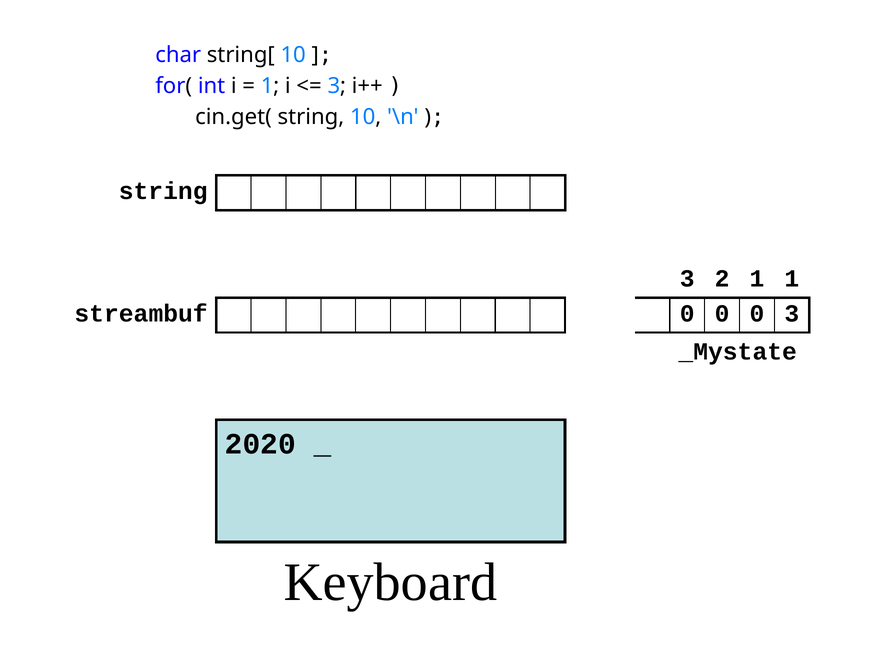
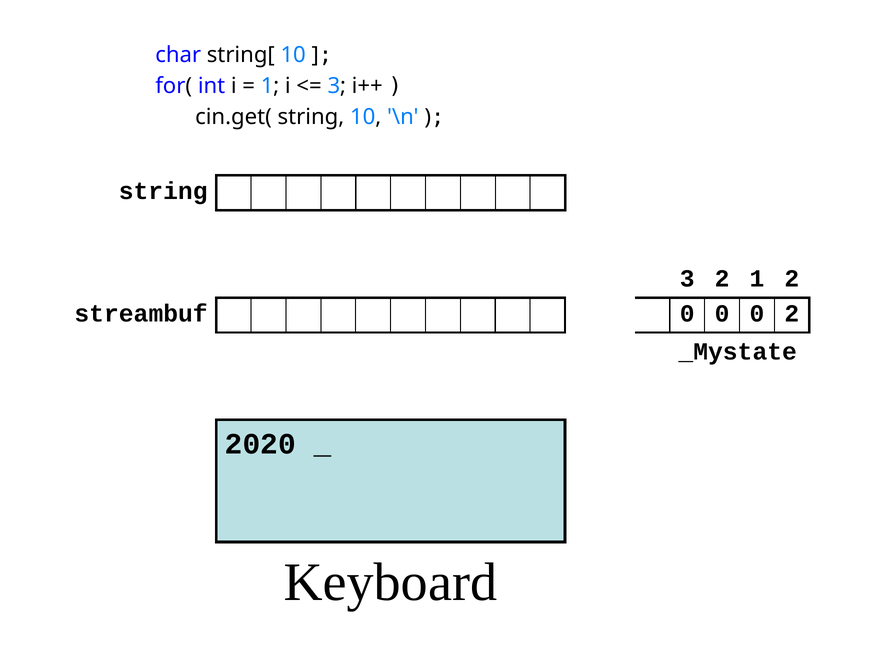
1 1: 1 -> 2
0 3: 3 -> 2
